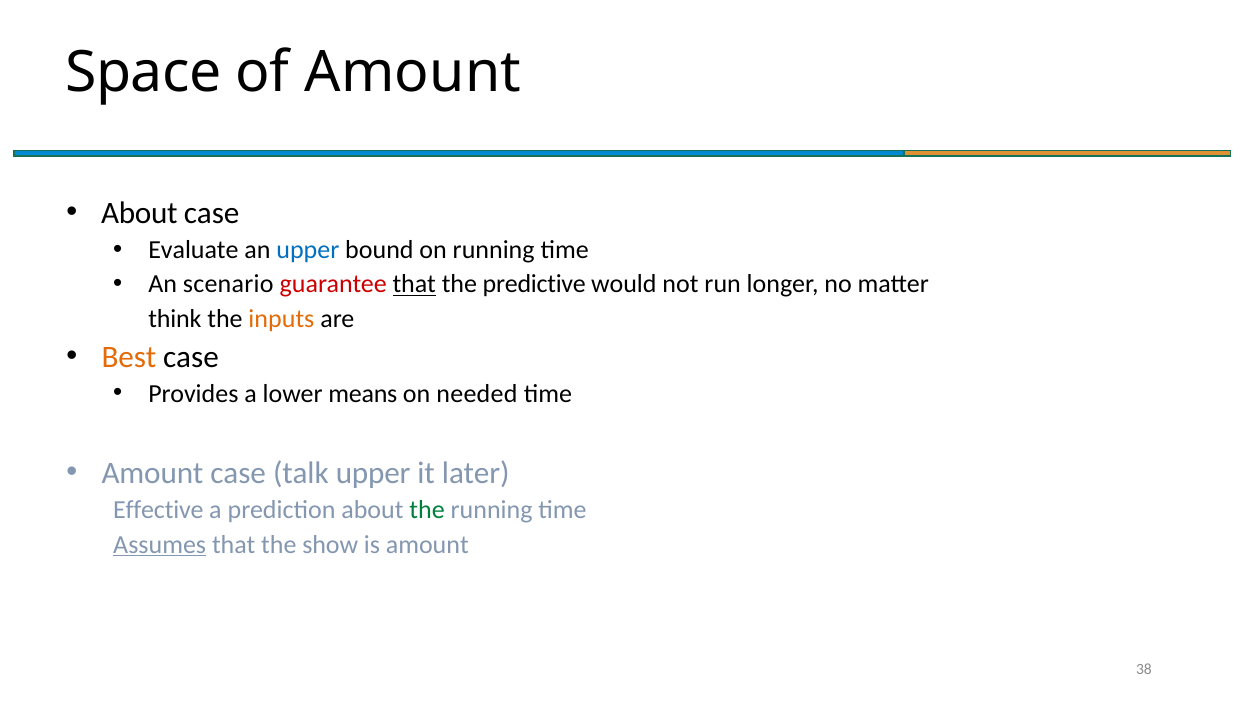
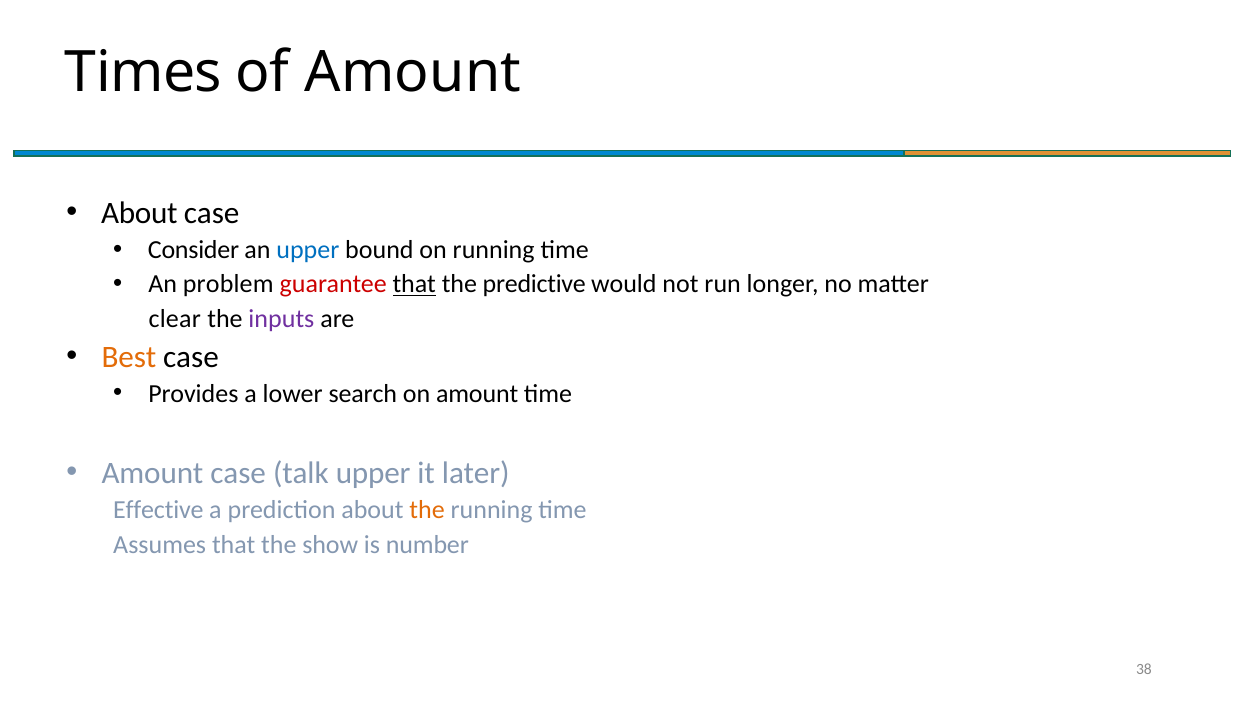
Space: Space -> Times
Evaluate: Evaluate -> Consider
scenario: scenario -> problem
think: think -> clear
inputs colour: orange -> purple
means: means -> search
on needed: needed -> amount
the at (427, 511) colour: green -> orange
Assumes underline: present -> none
is amount: amount -> number
